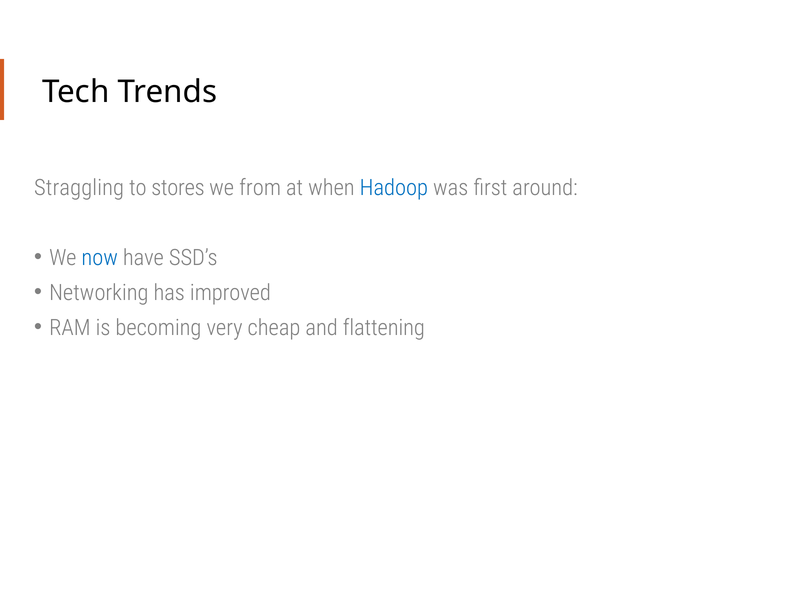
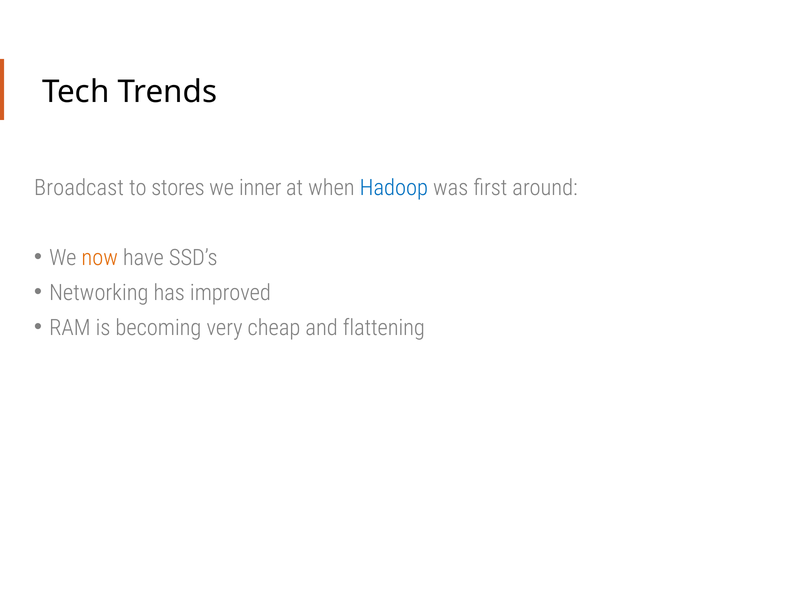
Straggling: Straggling -> Broadcast
from: from -> inner
now colour: blue -> orange
